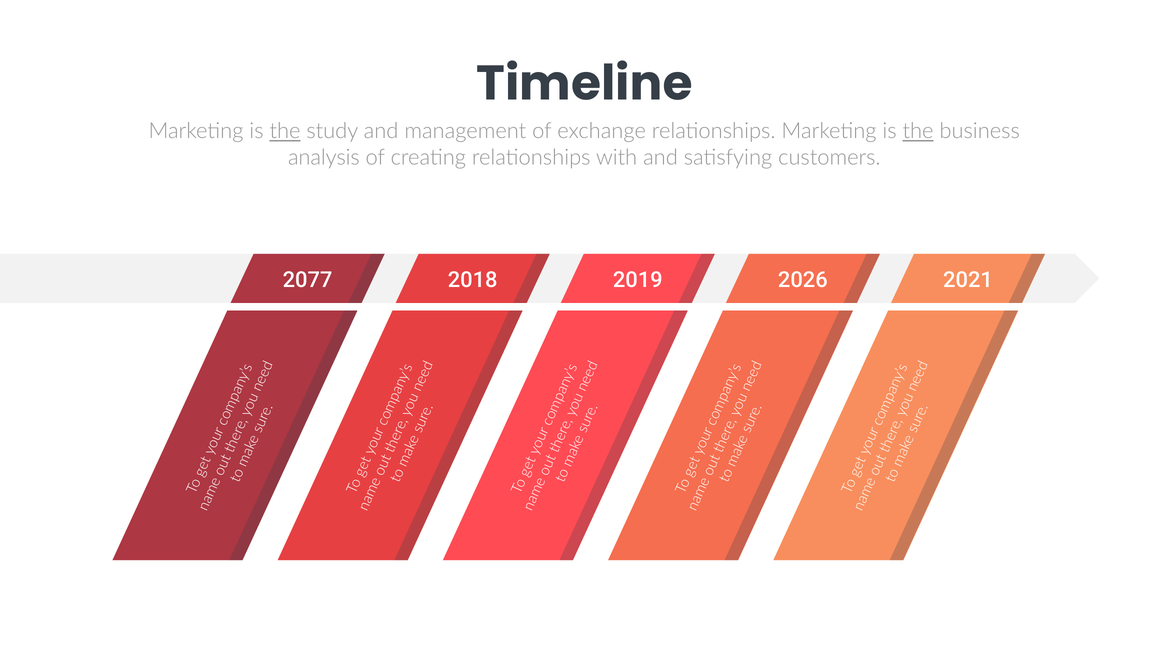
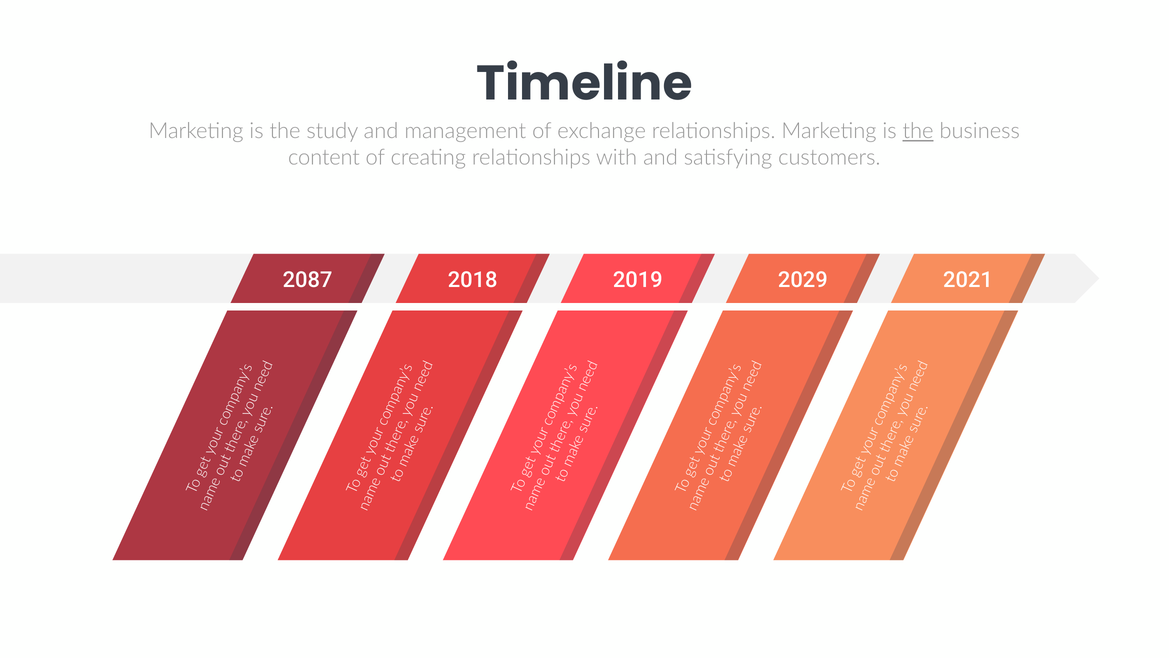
the at (285, 131) underline: present -> none
analysis: analysis -> content
2077: 2077 -> 2087
2026: 2026 -> 2029
